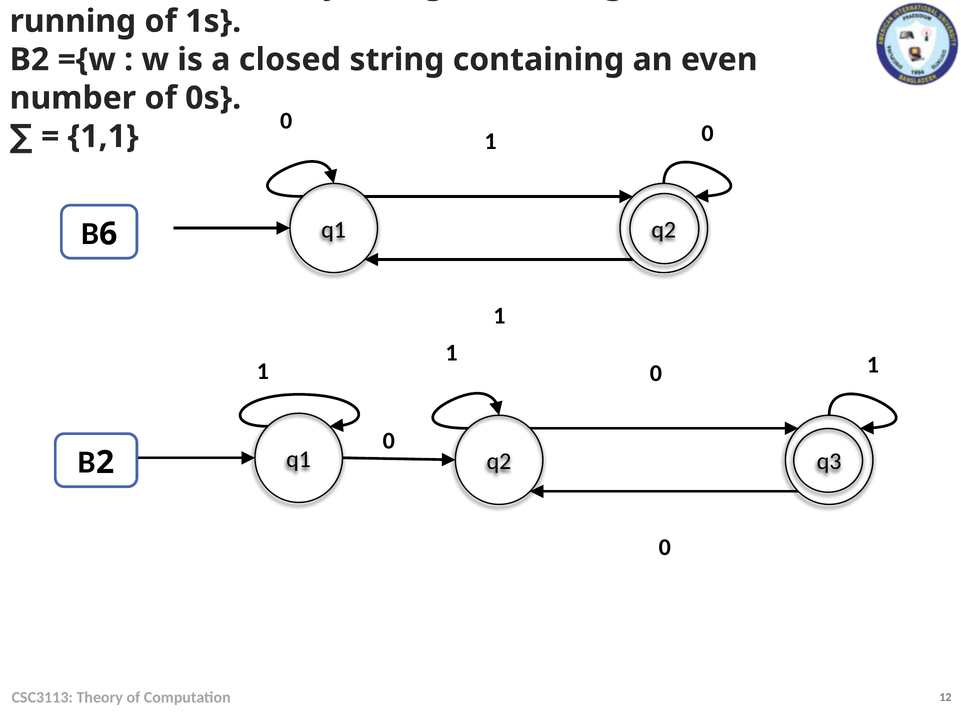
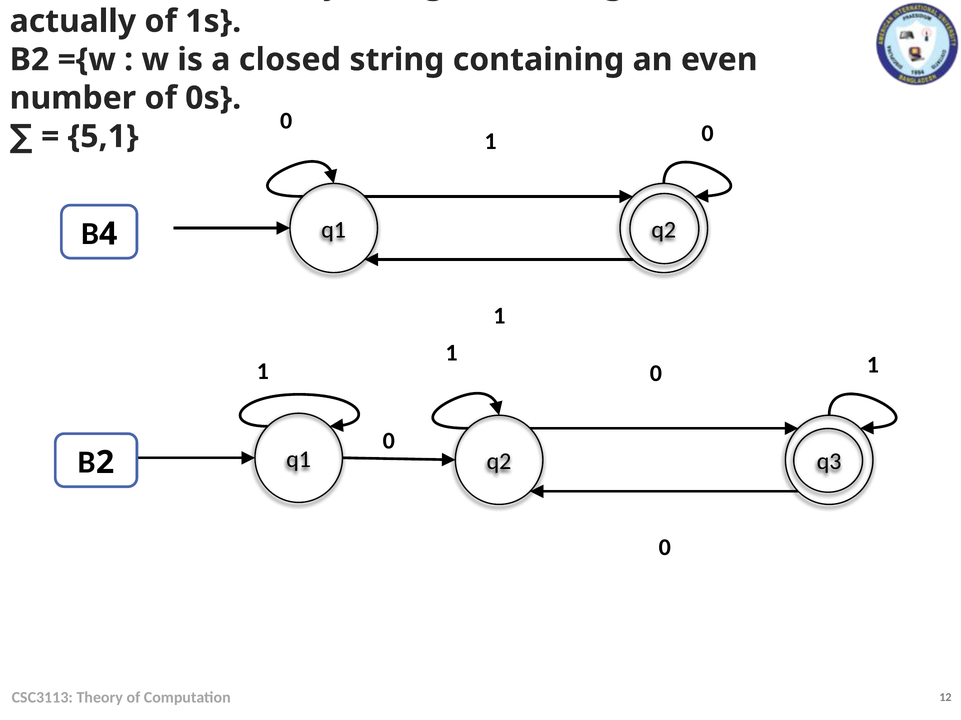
running: running -> actually
1,1: 1,1 -> 5,1
6: 6 -> 4
